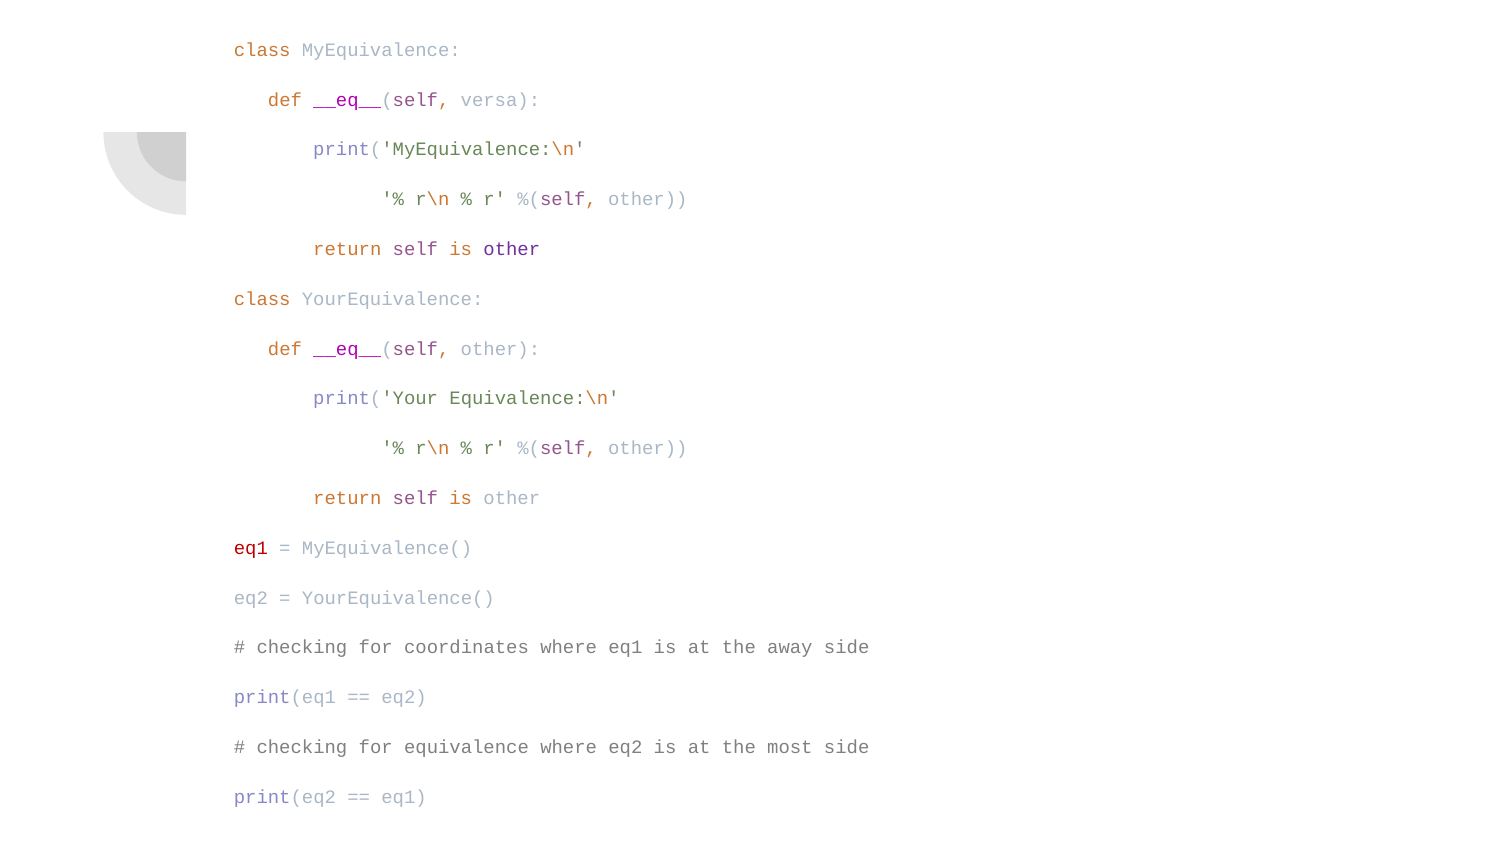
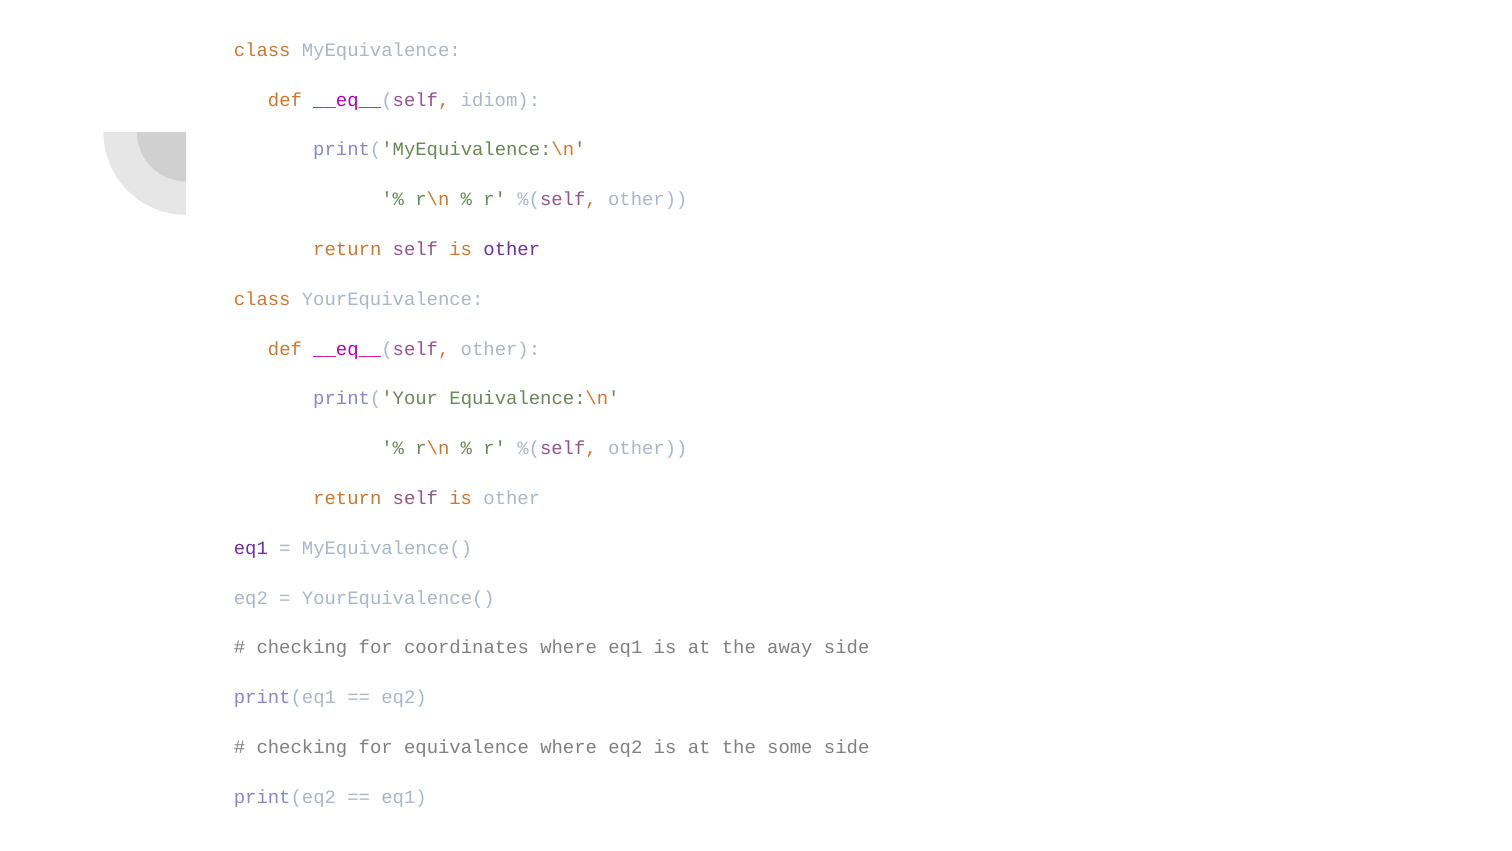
versa: versa -> idiom
eq1 at (251, 548) colour: red -> purple
most: most -> some
